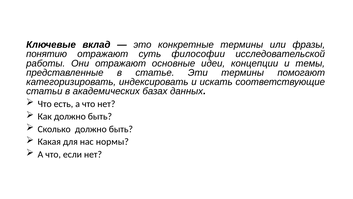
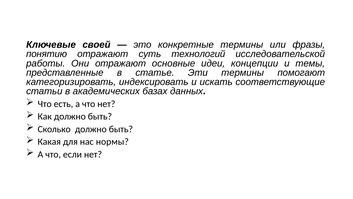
вклад: вклад -> своей
философии: философии -> технологий
